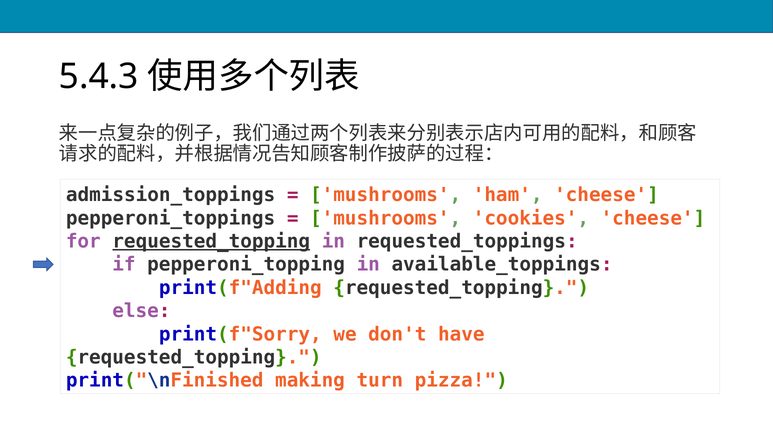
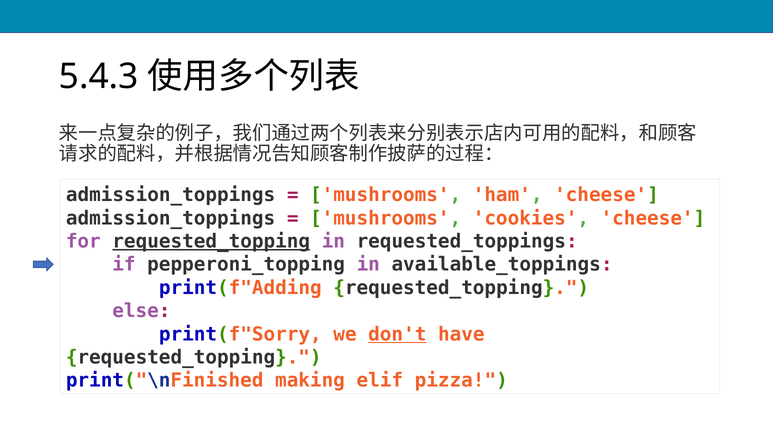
pepperoni_toppings at (171, 218): pepperoni_toppings -> admission_toppings
don't underline: none -> present
turn: turn -> elif
